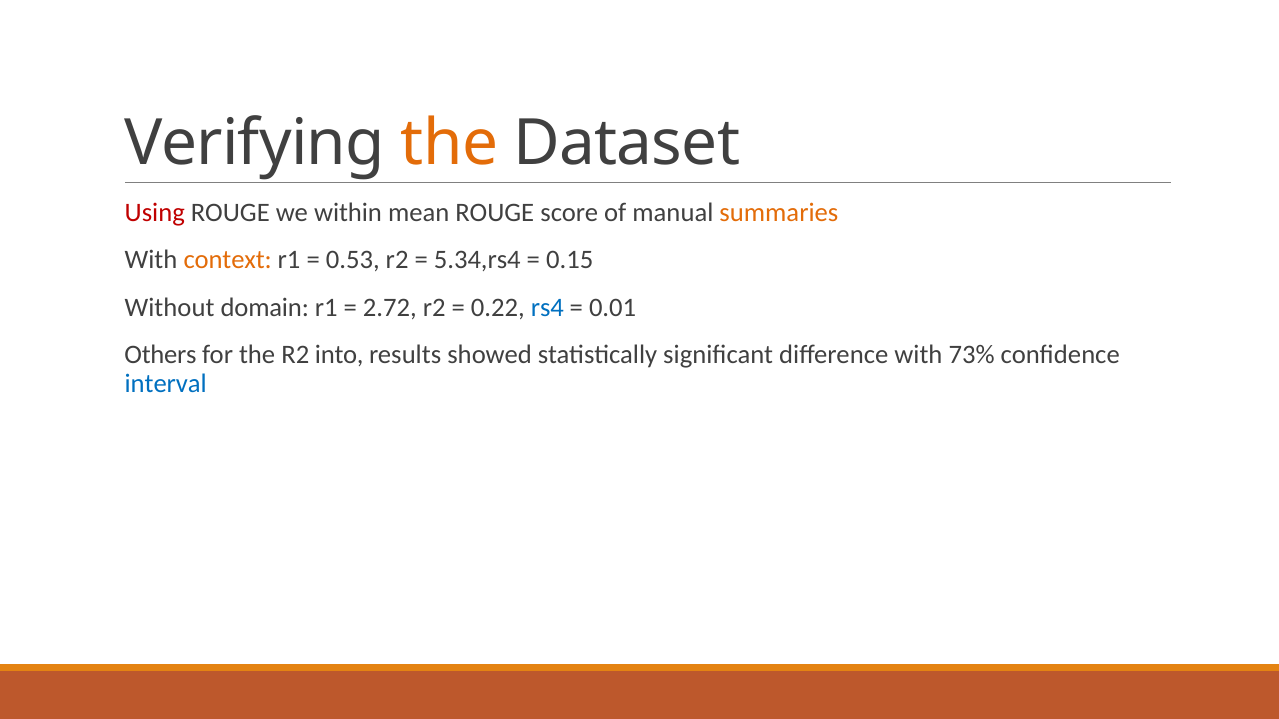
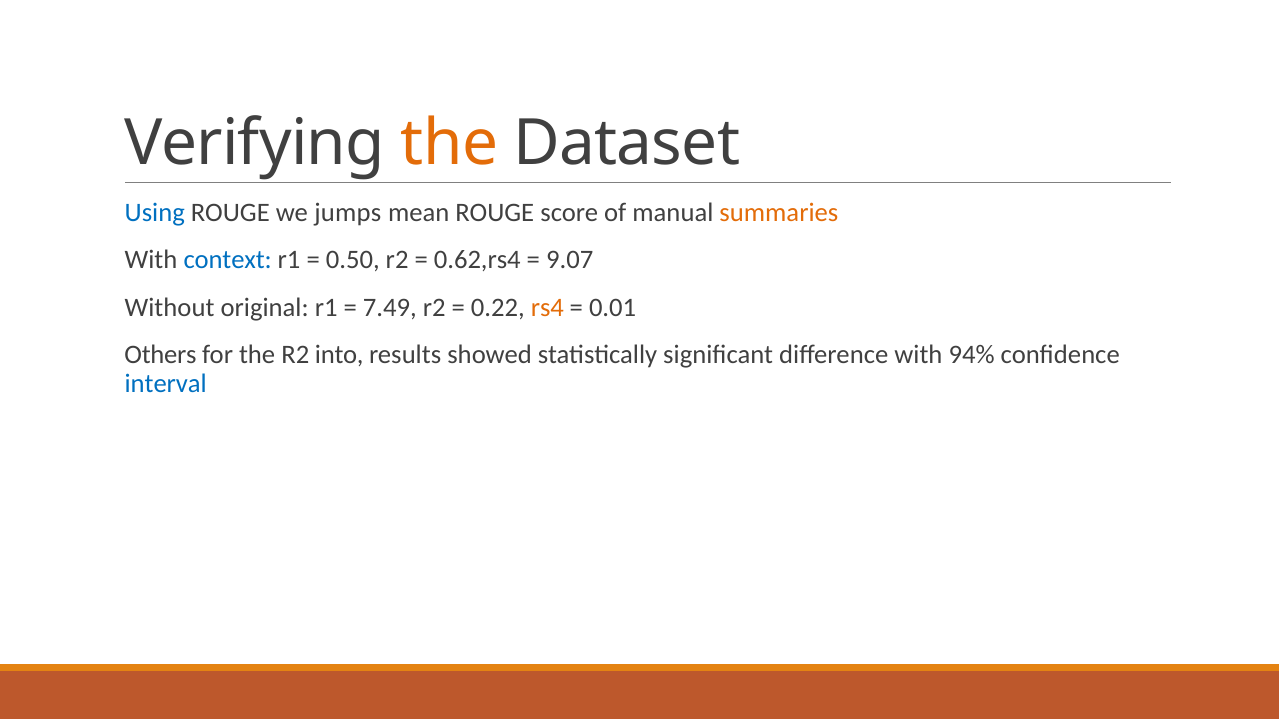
Using colour: red -> blue
within: within -> jumps
context colour: orange -> blue
0.53: 0.53 -> 0.50
5.34,rs4: 5.34,rs4 -> 0.62,rs4
0.15: 0.15 -> 9.07
domain: domain -> original
2.72: 2.72 -> 7.49
rs4 colour: blue -> orange
73%: 73% -> 94%
